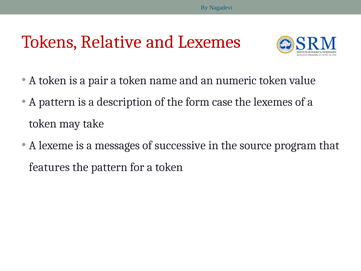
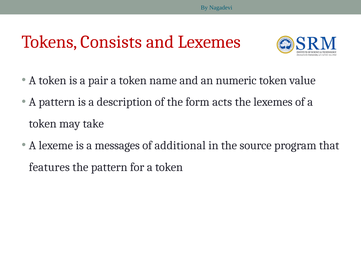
Relative: Relative -> Consists
case: case -> acts
successive: successive -> additional
